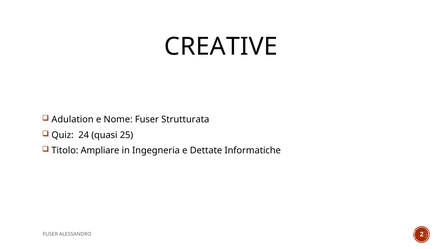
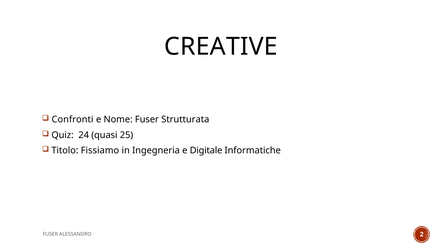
Adulation: Adulation -> Confronti
Ampliare: Ampliare -> Fissiamo
Dettate: Dettate -> Digitale
